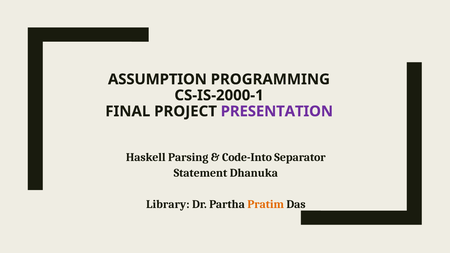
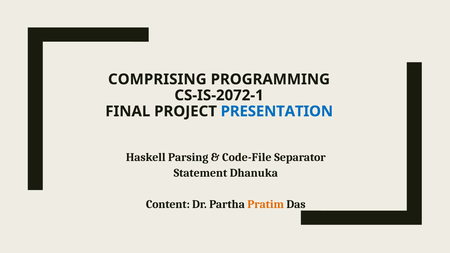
ASSUMPTION: ASSUMPTION -> COMPRISING
CS-IS-2000-1: CS-IS-2000-1 -> CS-IS-2072-1
PRESENTATION colour: purple -> blue
Code-Into: Code-Into -> Code-File
Library: Library -> Content
